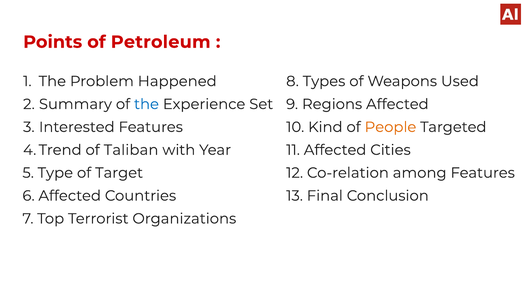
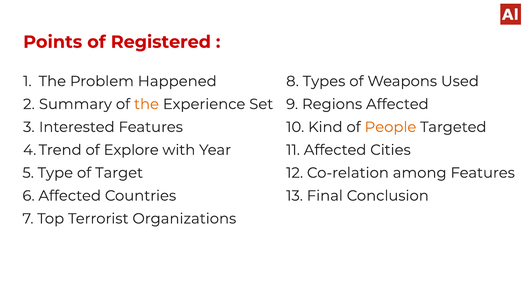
Petroleum: Petroleum -> Registered
the at (146, 104) colour: blue -> orange
Taliban: Taliban -> Explore
